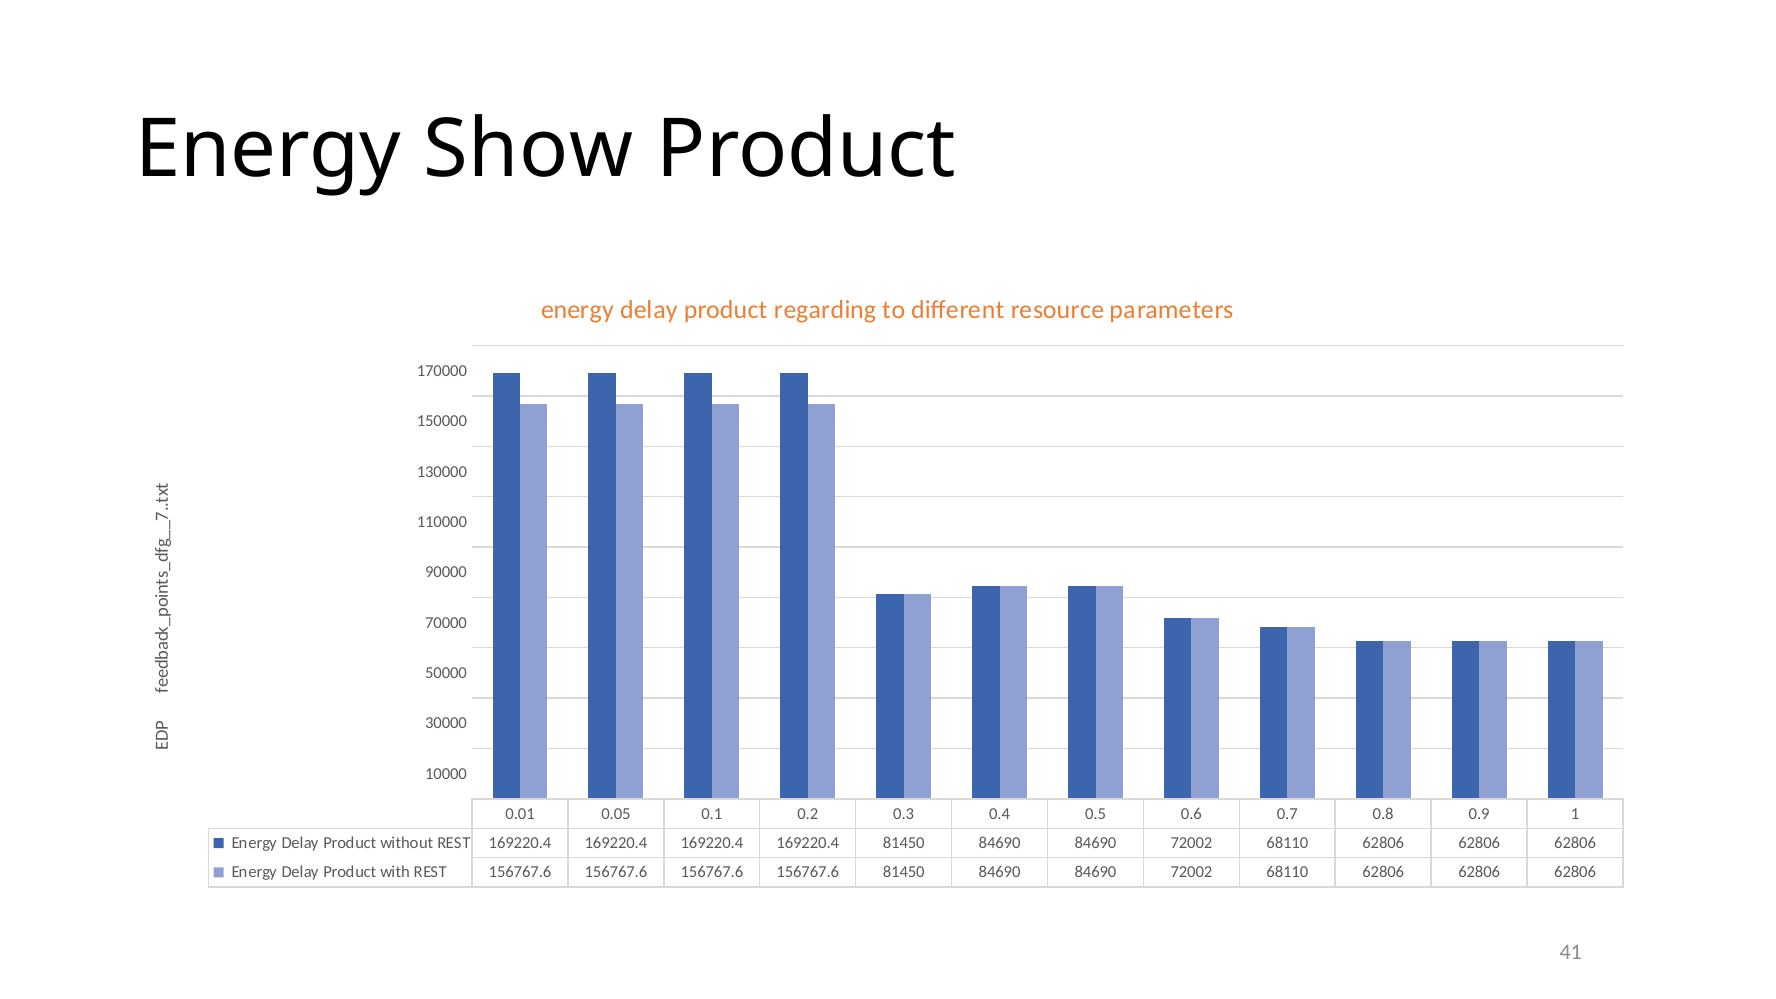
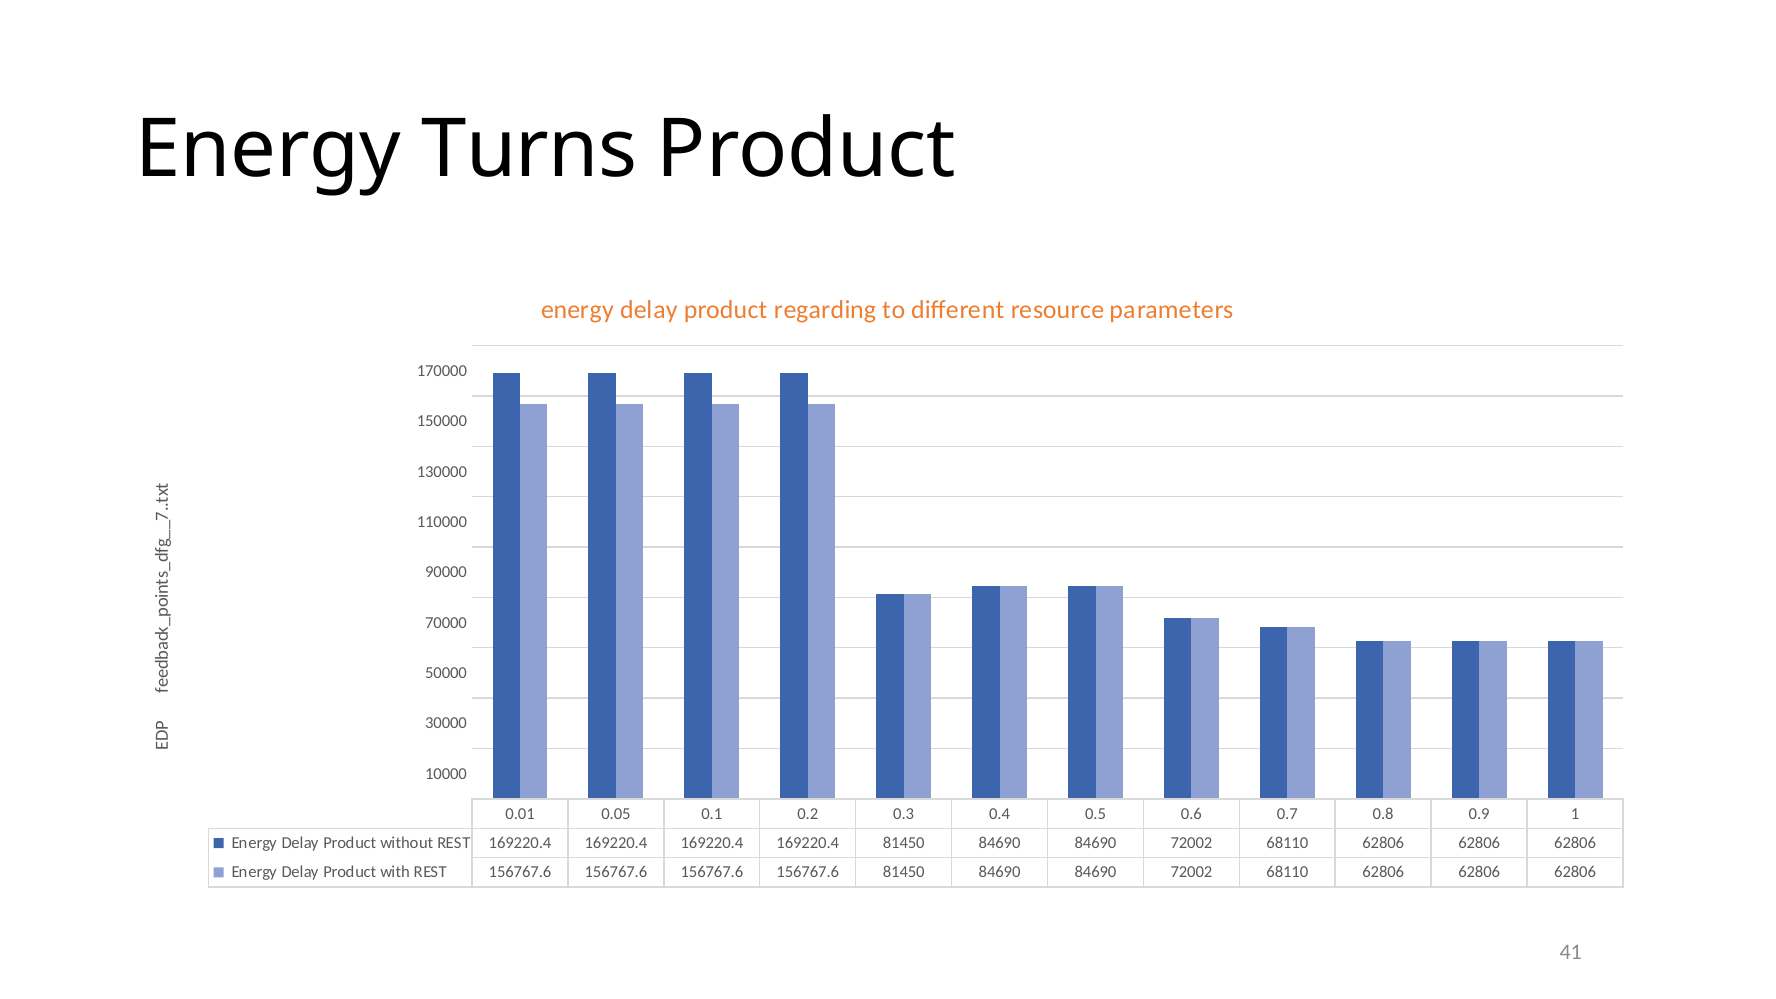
Show: Show -> Turns
